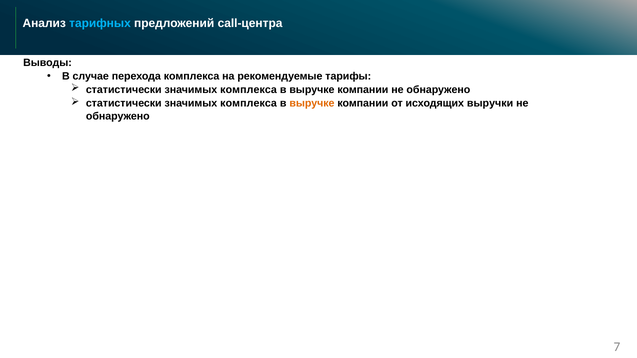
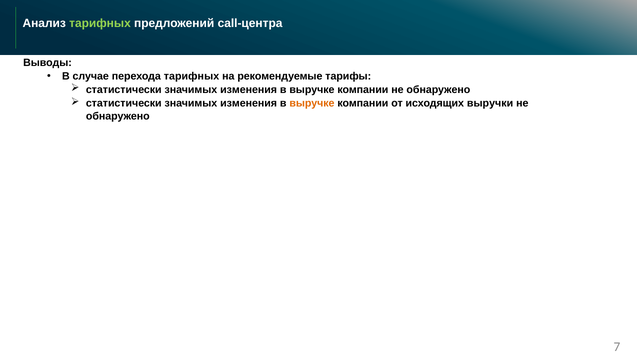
тарифных at (100, 24) colour: light blue -> light green
перехода комплекса: комплекса -> тарифных
комплекса at (249, 90): комплекса -> изменения
комплекса at (249, 103): комплекса -> изменения
